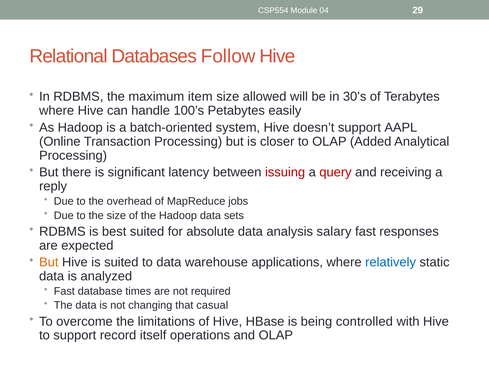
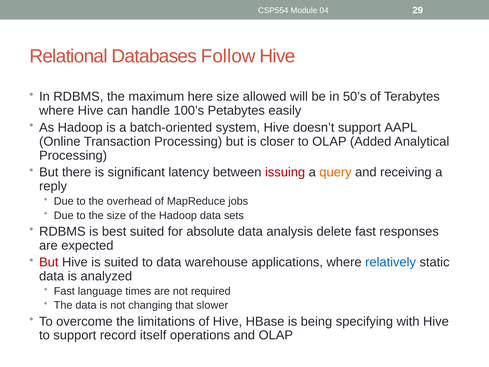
item: item -> here
30’s: 30’s -> 50’s
query colour: red -> orange
salary: salary -> delete
But at (49, 262) colour: orange -> red
database: database -> language
casual: casual -> slower
controlled: controlled -> specifying
